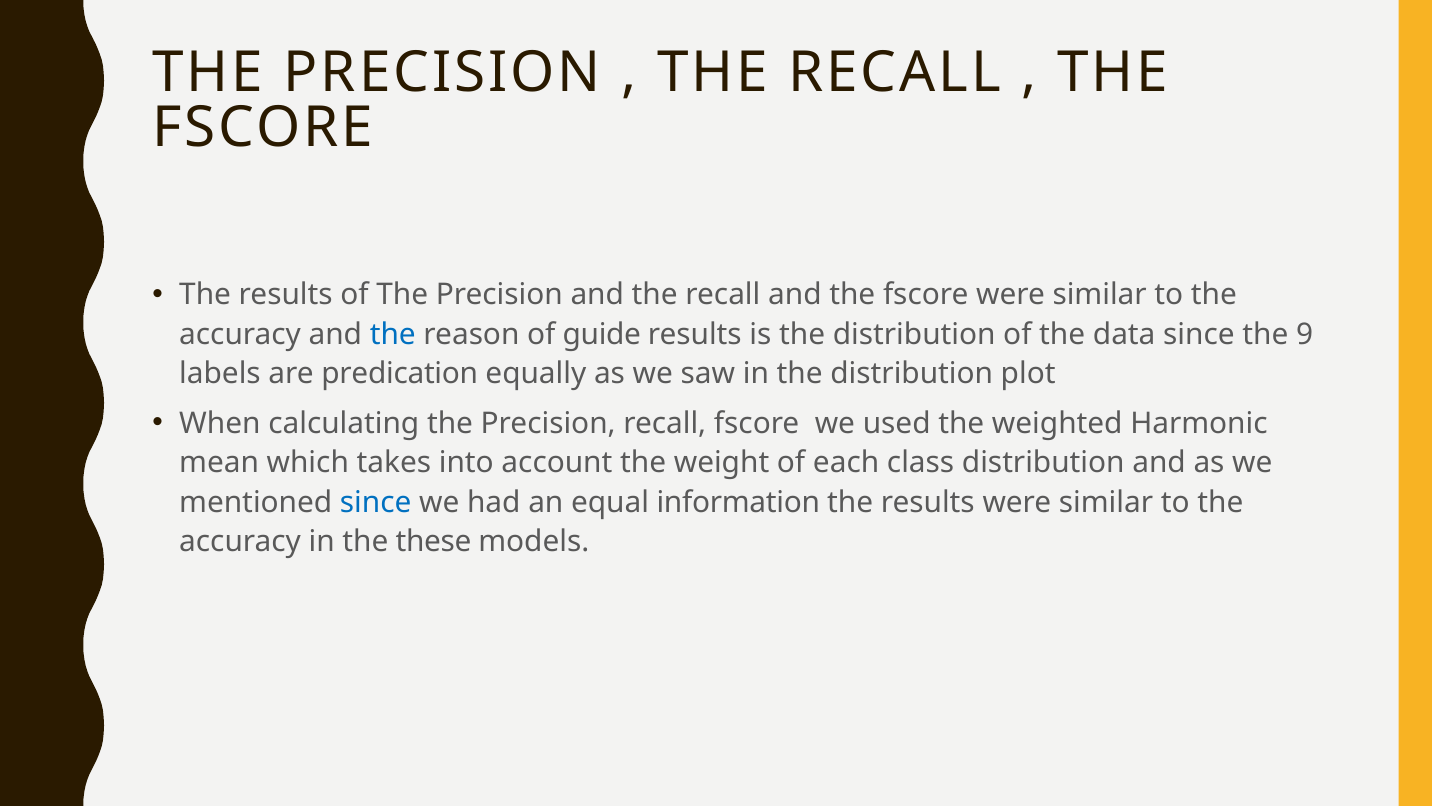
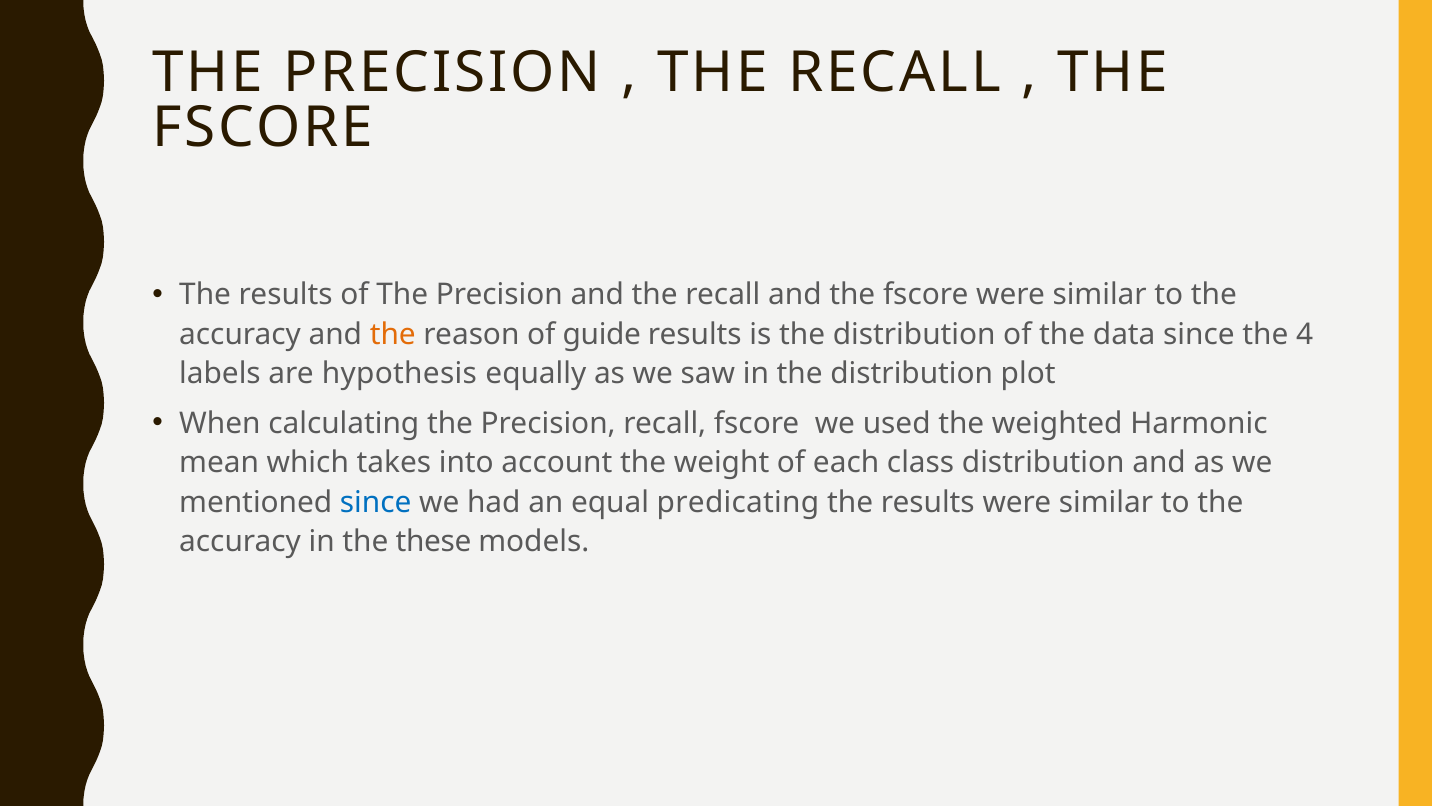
the at (393, 334) colour: blue -> orange
9: 9 -> 4
predication: predication -> hypothesis
information: information -> predicating
